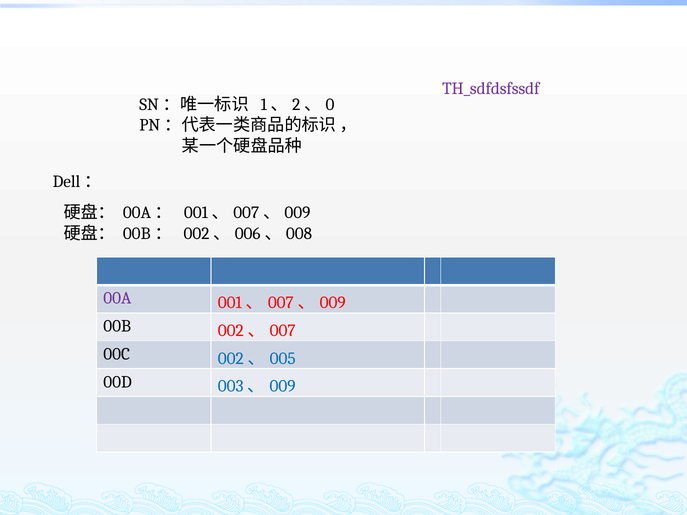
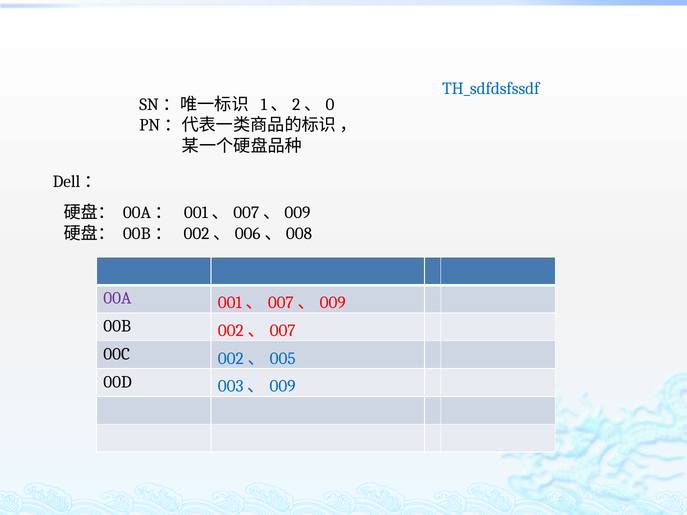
TH_sdfdsfssdf colour: purple -> blue
